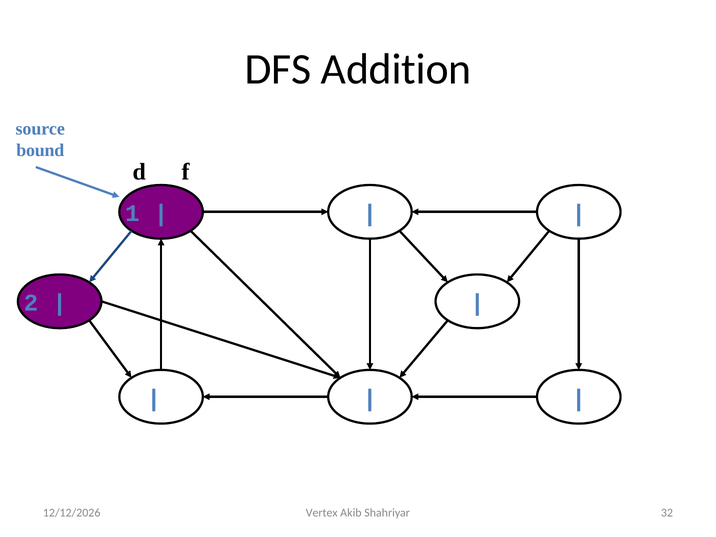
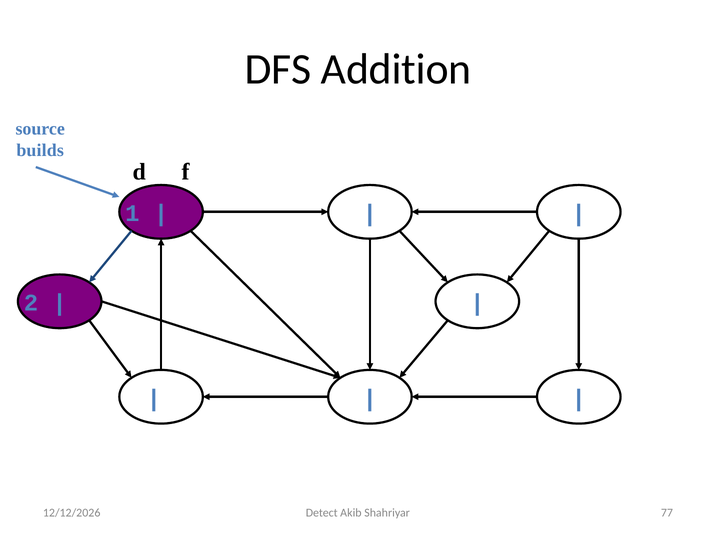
bound: bound -> builds
Vertex: Vertex -> Detect
32: 32 -> 77
